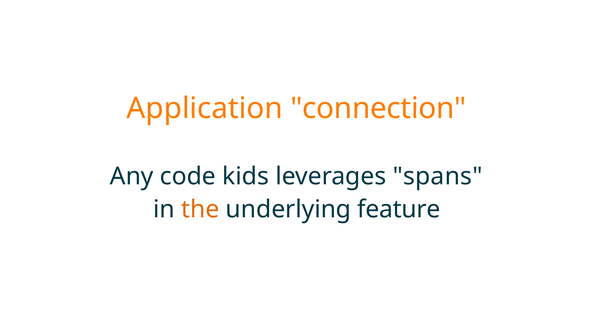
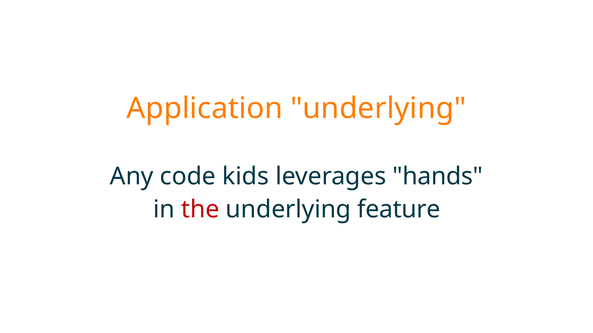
Application connection: connection -> underlying
spans: spans -> hands
the colour: orange -> red
